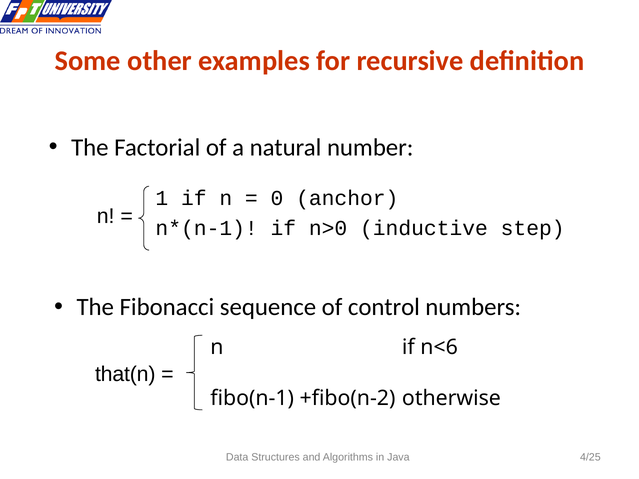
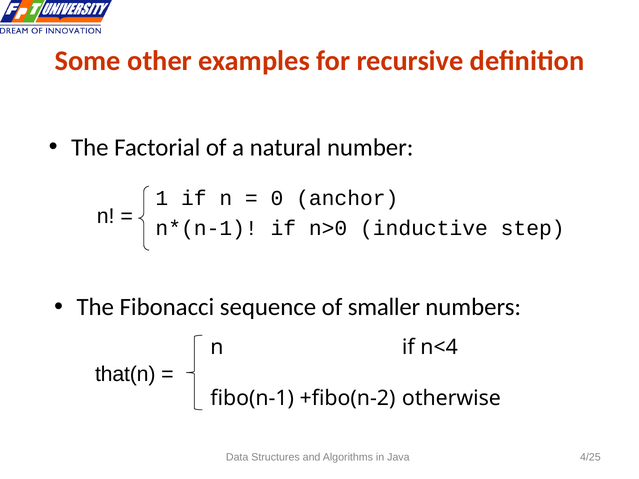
control: control -> smaller
n<6: n<6 -> n<4
